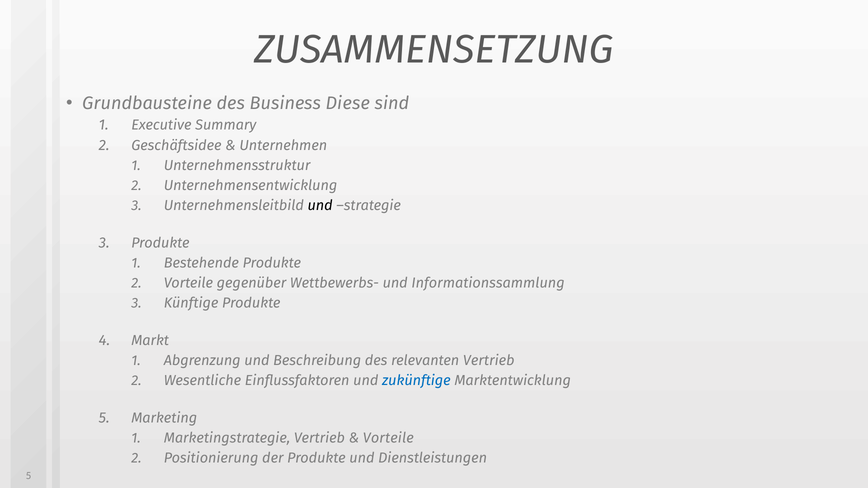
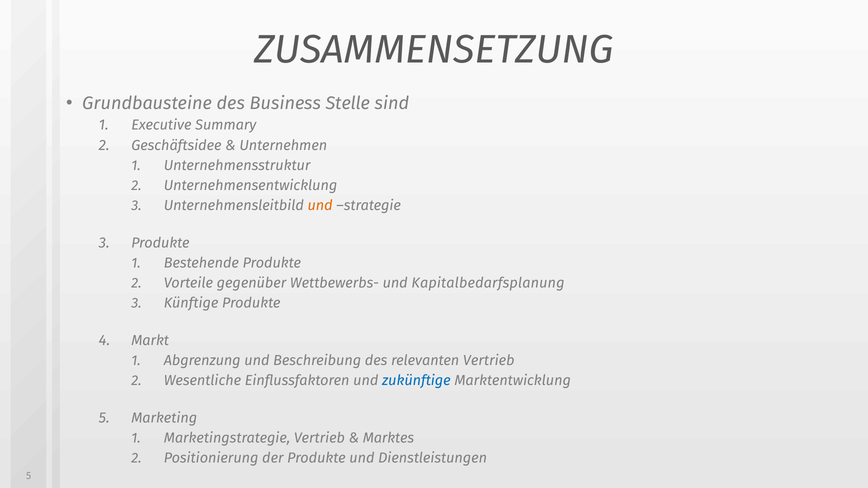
Diese: Diese -> Stelle
und at (320, 206) colour: black -> orange
Informationssammlung: Informationssammlung -> Kapitalbedarfsplanung
Vorteile at (388, 438): Vorteile -> Marktes
